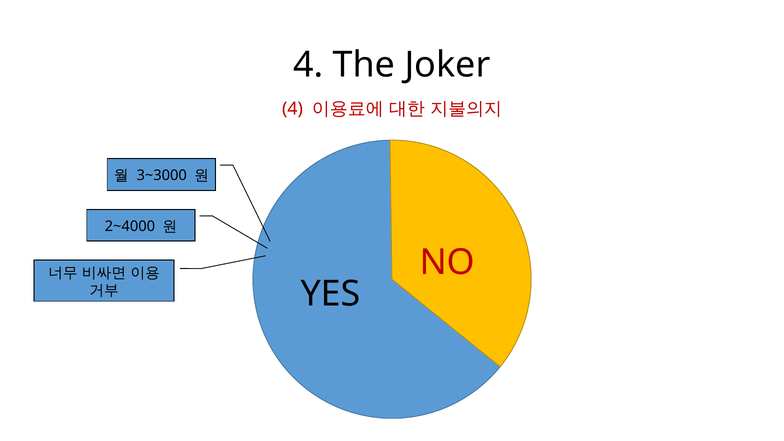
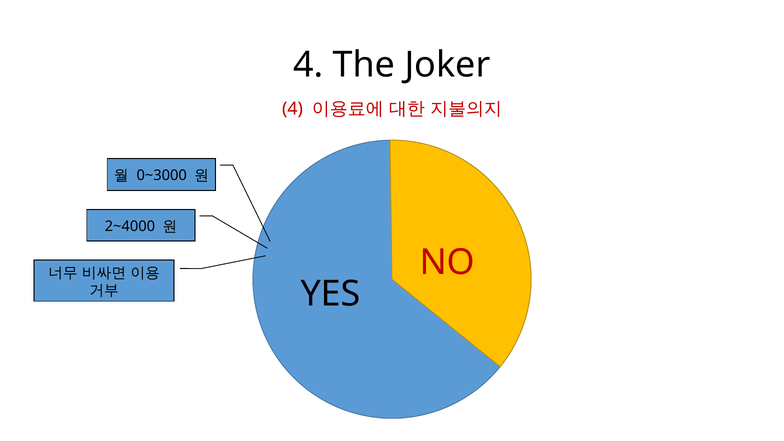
3~3000: 3~3000 -> 0~3000
